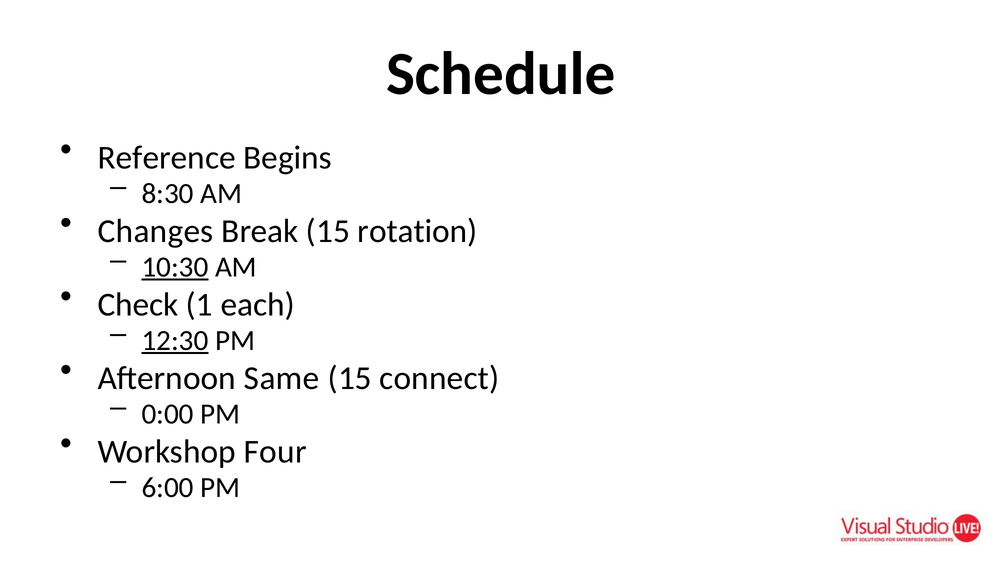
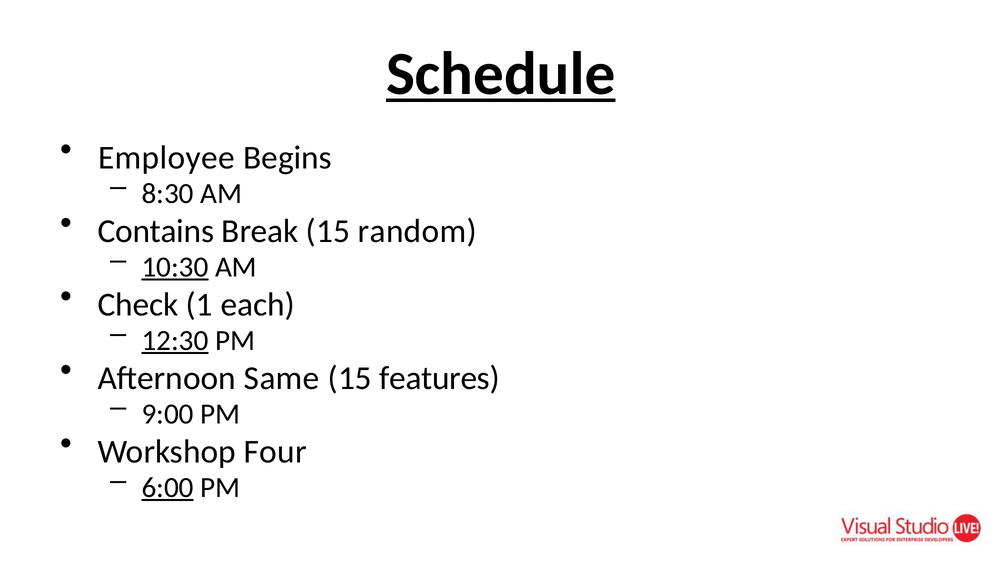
Schedule underline: none -> present
Reference: Reference -> Employee
Changes: Changes -> Contains
rotation: rotation -> random
connect: connect -> features
0:00: 0:00 -> 9:00
6:00 underline: none -> present
